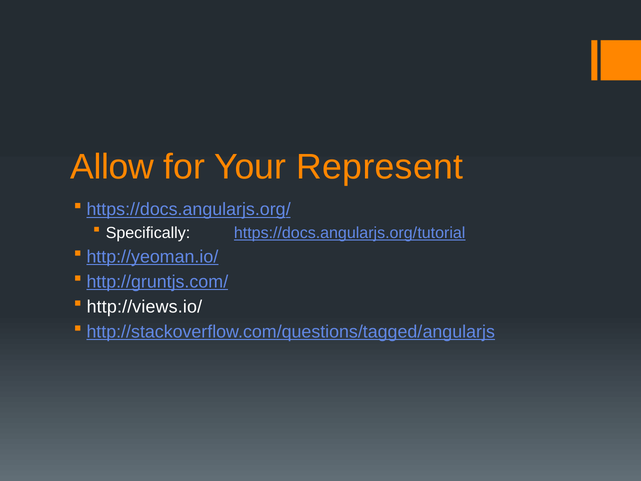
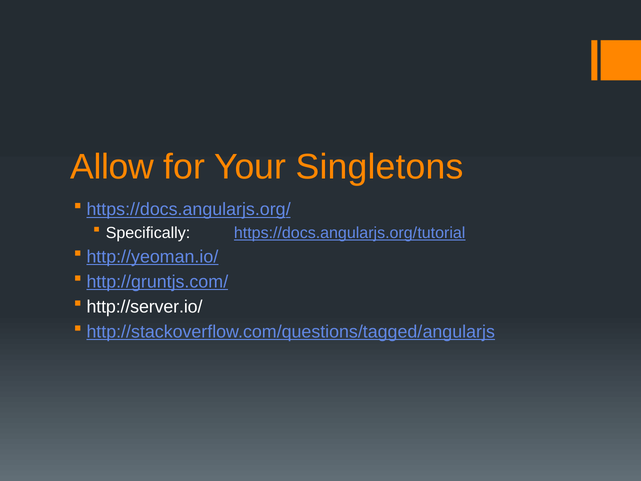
Represent: Represent -> Singletons
http://views.io/: http://views.io/ -> http://server.io/
